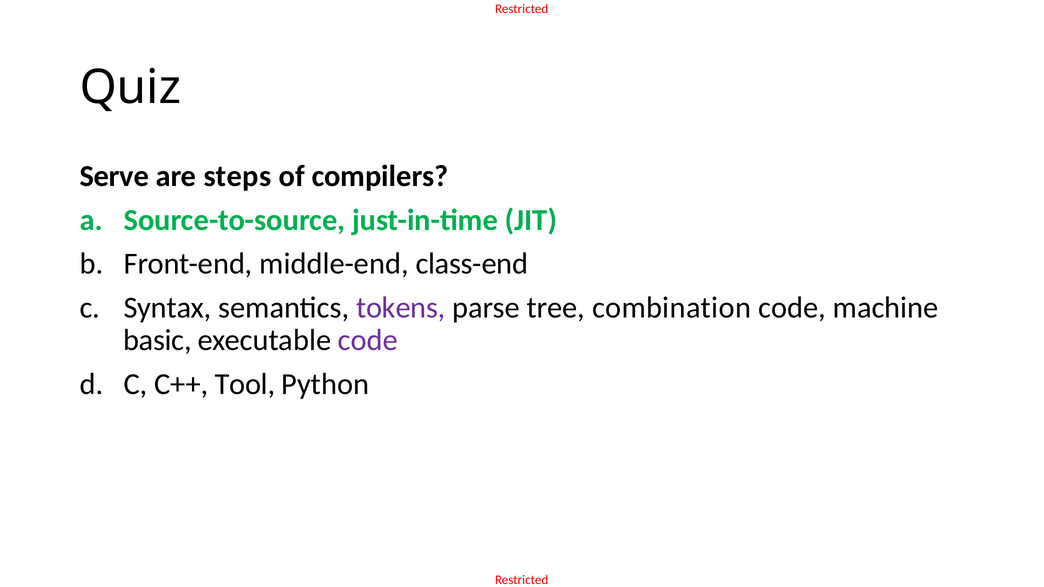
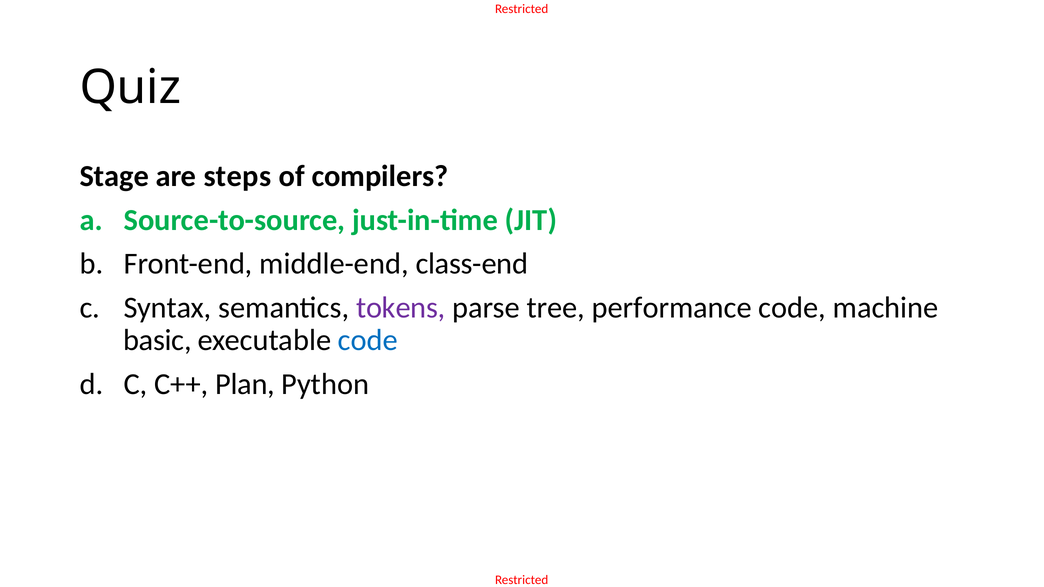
Serve: Serve -> Stage
combination: combination -> performance
code at (368, 340) colour: purple -> blue
Tool: Tool -> Plan
